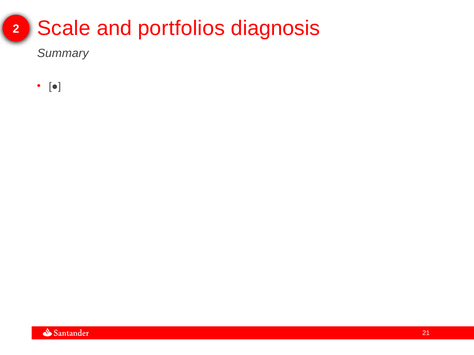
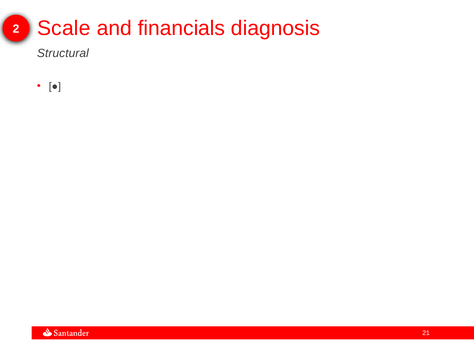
portfolios: portfolios -> financials
Summary: Summary -> Structural
